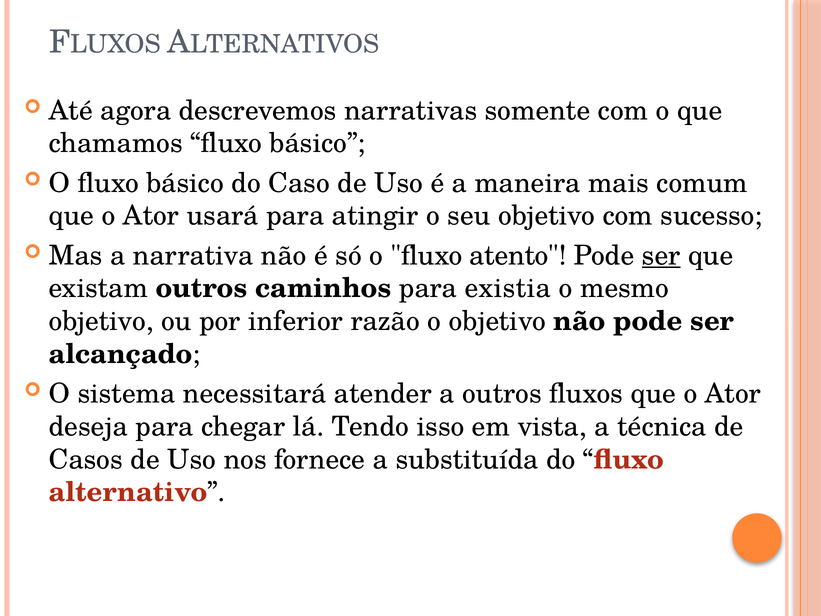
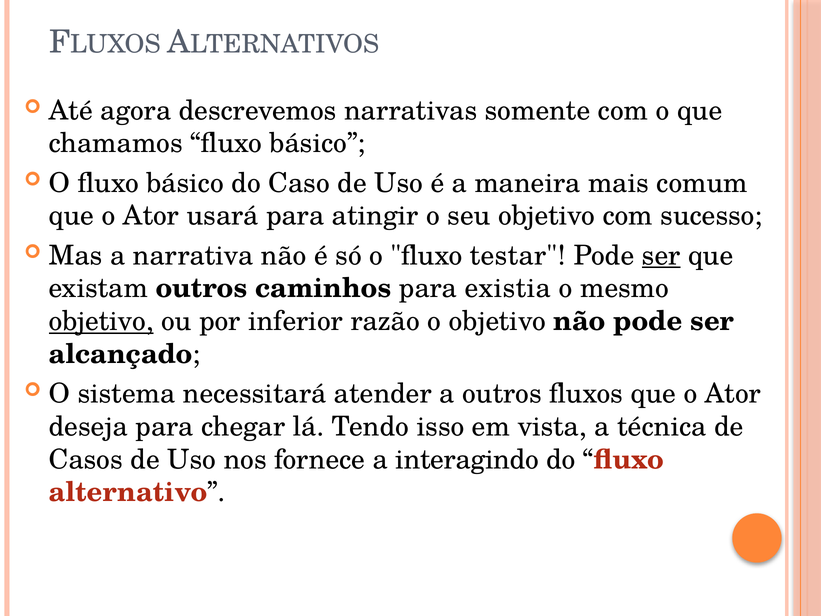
atento: atento -> testar
objetivo at (101, 321) underline: none -> present
substituída: substituída -> interagindo
